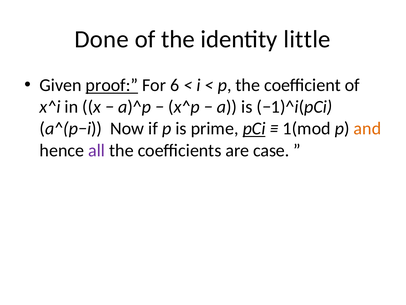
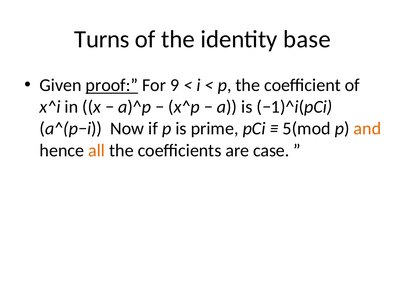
Done: Done -> Turns
little: little -> base
6: 6 -> 9
pCi underline: present -> none
1(mod: 1(mod -> 5(mod
all colour: purple -> orange
